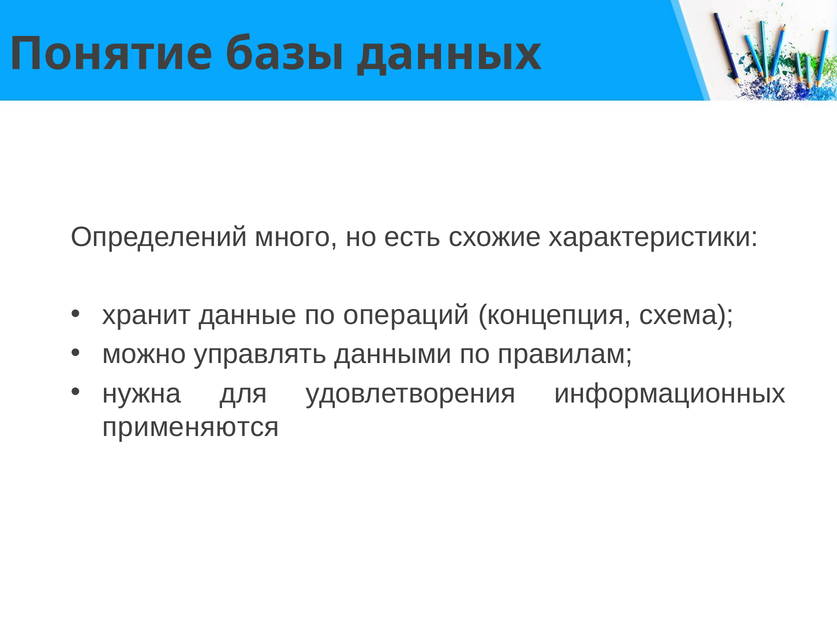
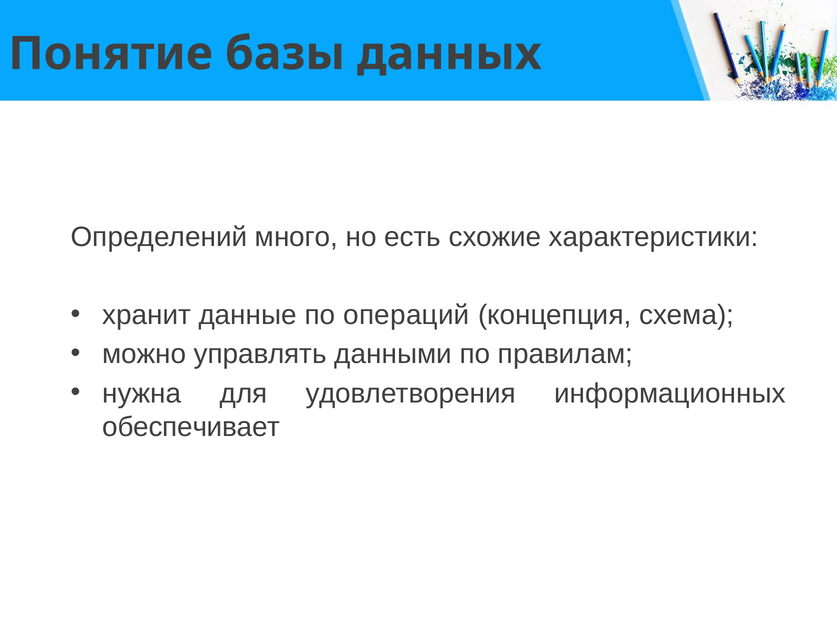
применяются: применяются -> обеспечивает
